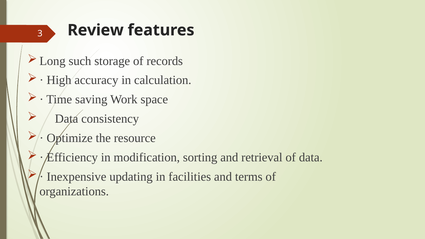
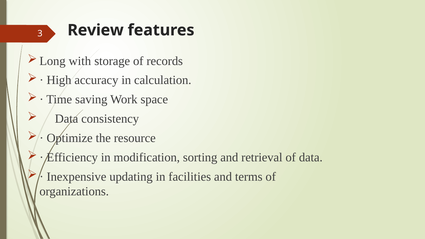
such: such -> with
